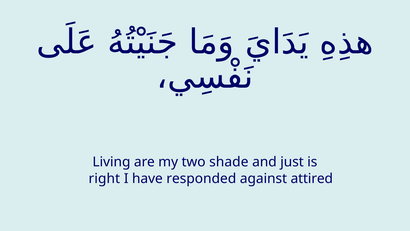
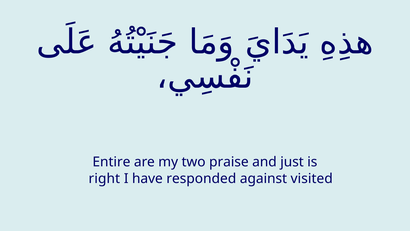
Living: Living -> Entire
shade: shade -> praise
attired: attired -> visited
